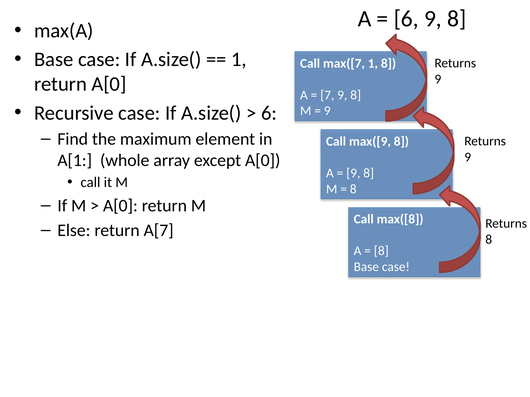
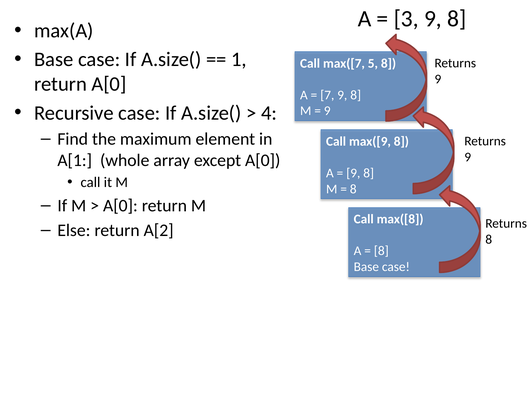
6 at (406, 19): 6 -> 3
max([7 1: 1 -> 5
6 at (269, 113): 6 -> 4
A[7: A[7 -> A[2
